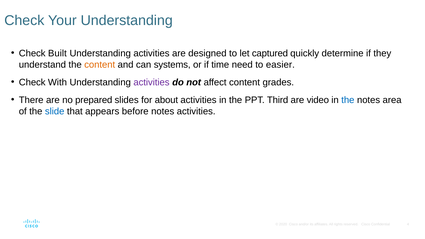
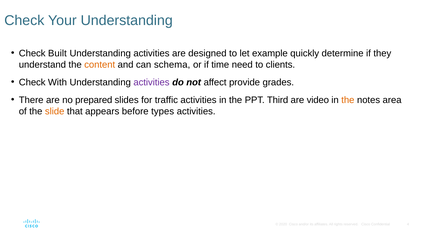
captured: captured -> example
systems: systems -> schema
easier: easier -> clients
affect content: content -> provide
about: about -> traffic
the at (348, 100) colour: blue -> orange
slide colour: blue -> orange
before notes: notes -> types
